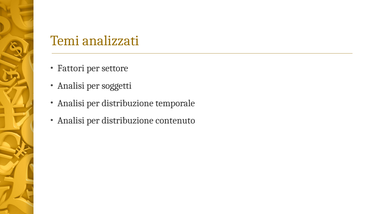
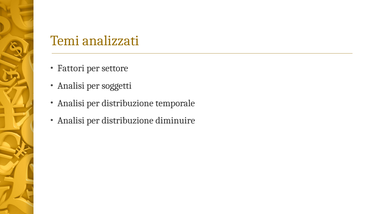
contenuto: contenuto -> diminuire
